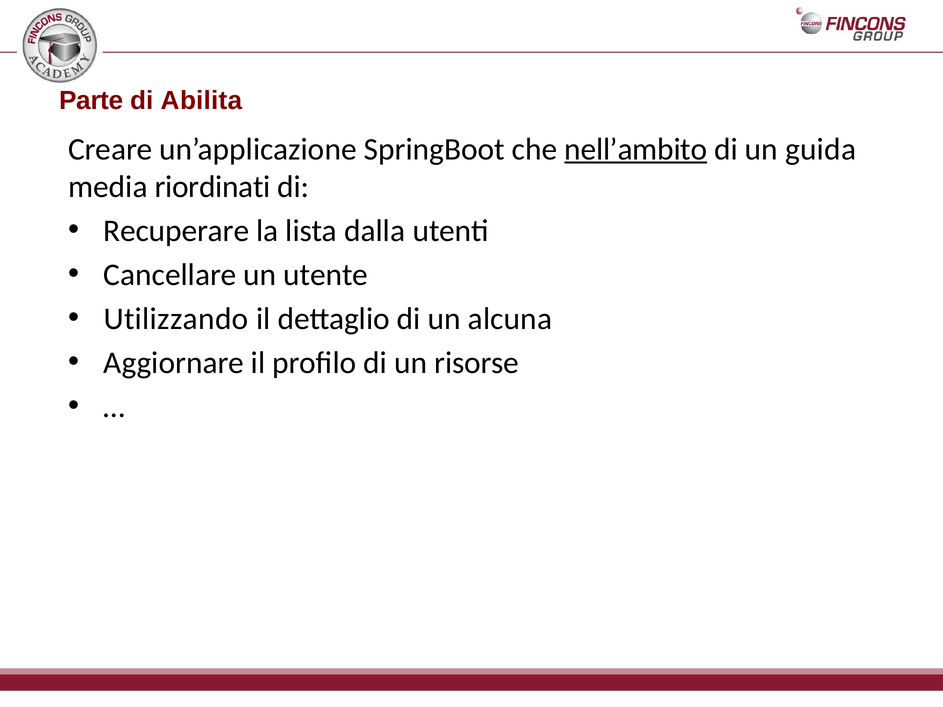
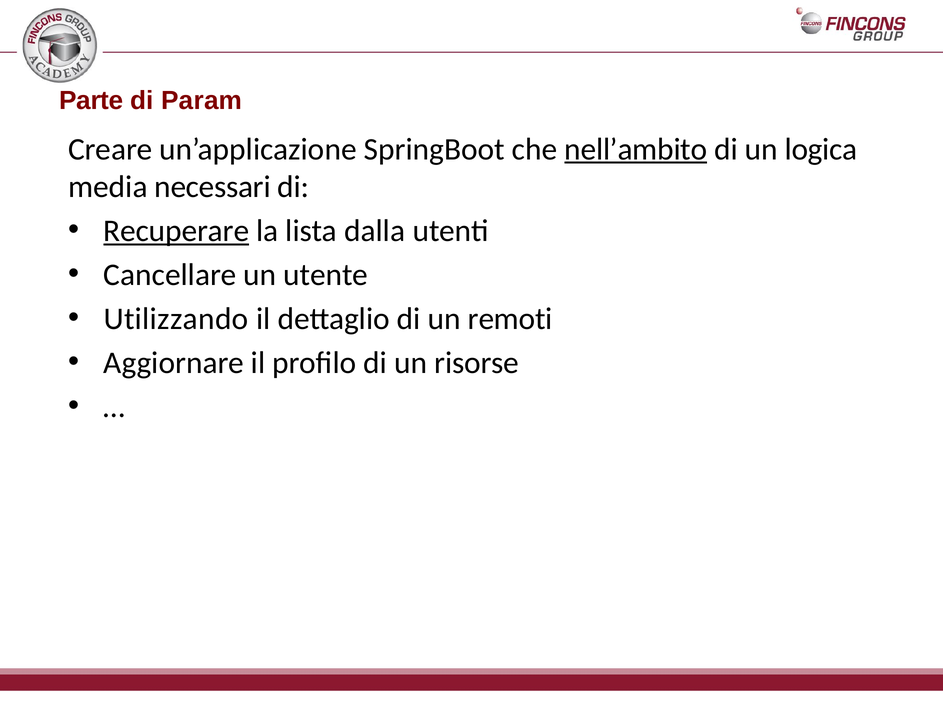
Abilita: Abilita -> Param
guida: guida -> logica
riordinati: riordinati -> necessari
Recuperare underline: none -> present
alcuna: alcuna -> remoti
